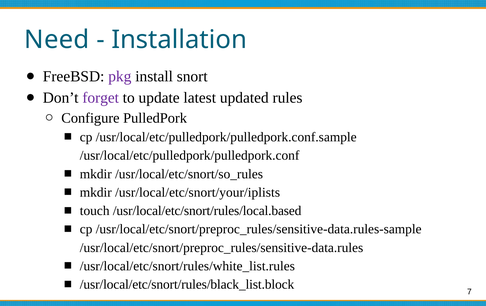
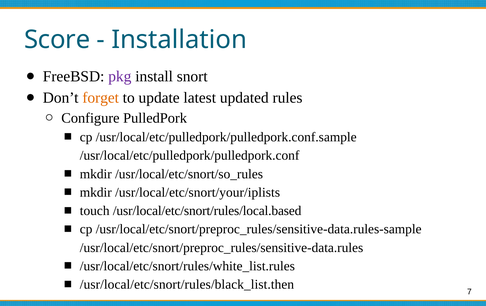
Need: Need -> Score
forget colour: purple -> orange
/usr/local/etc/snort/rules/black_list.block: /usr/local/etc/snort/rules/black_list.block -> /usr/local/etc/snort/rules/black_list.then
